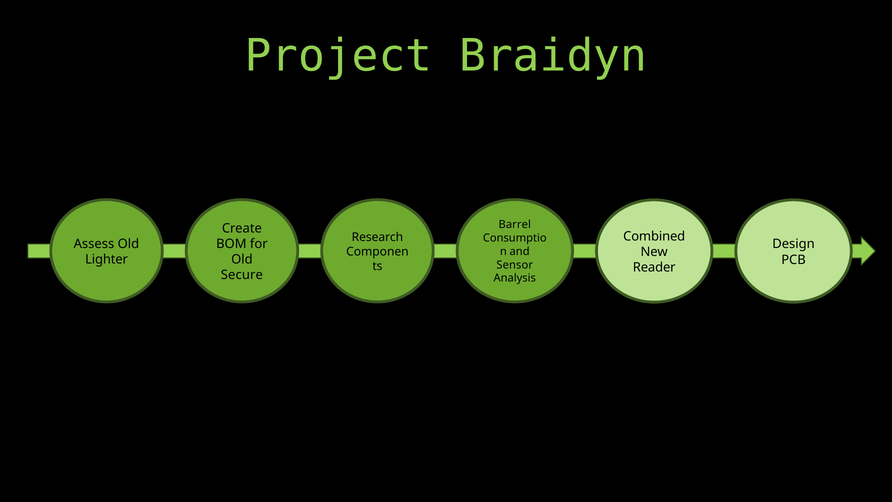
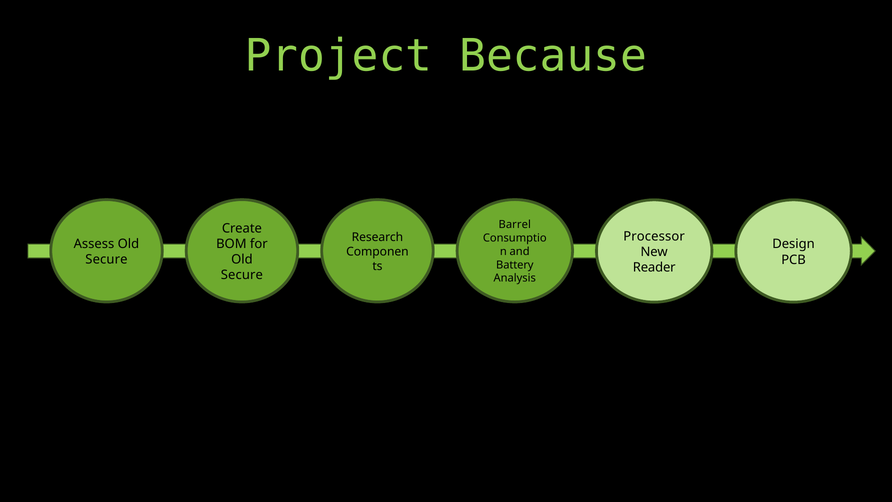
Braidyn: Braidyn -> Because
Combined: Combined -> Processor
Lighter at (107, 259): Lighter -> Secure
Sensor: Sensor -> Battery
